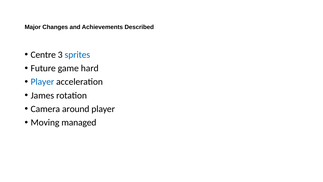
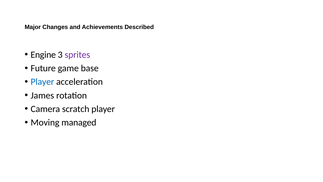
Centre: Centre -> Engine
sprites colour: blue -> purple
hard: hard -> base
around: around -> scratch
